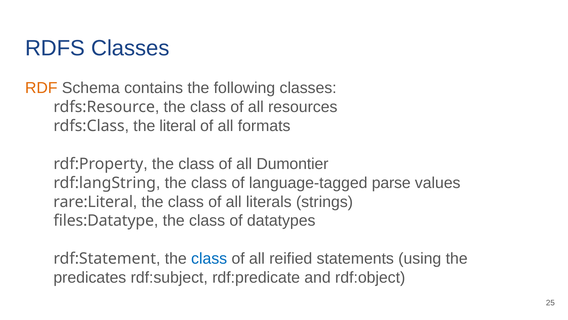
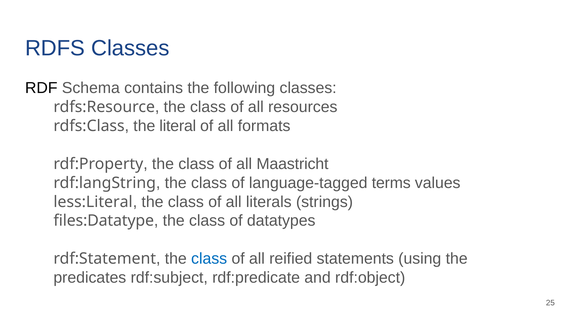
RDF colour: orange -> black
Dumontier: Dumontier -> Maastricht
parse: parse -> terms
rare:Literal: rare:Literal -> less:Literal
